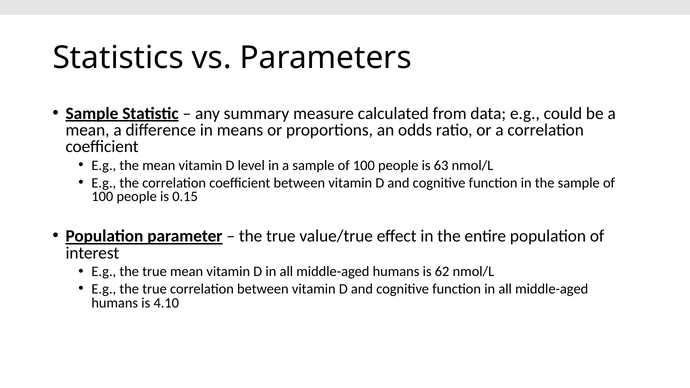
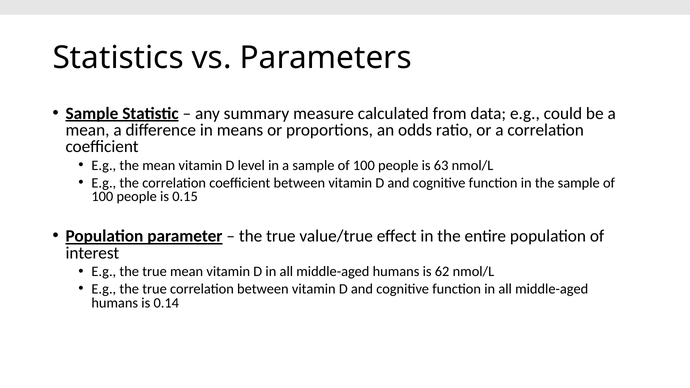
4.10: 4.10 -> 0.14
